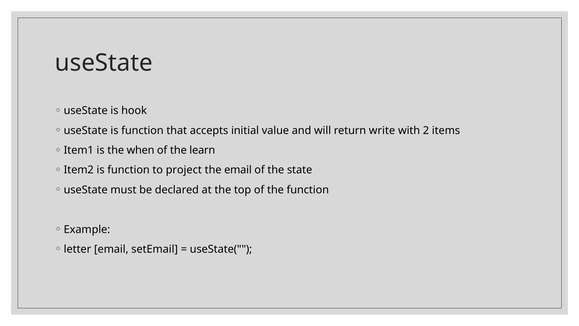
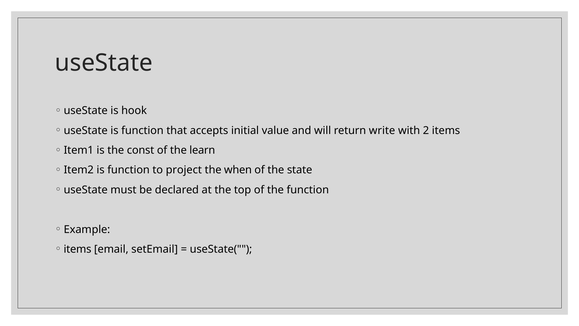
when: when -> const
the email: email -> when
letter at (77, 249): letter -> items
